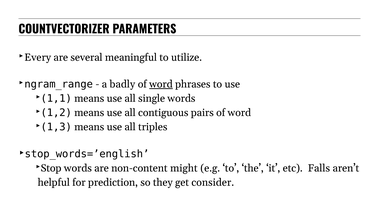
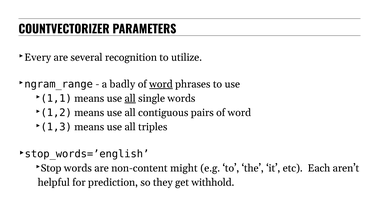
meaningful: meaningful -> recognition
all at (130, 98) underline: none -> present
Falls: Falls -> Each
consider: consider -> withhold
